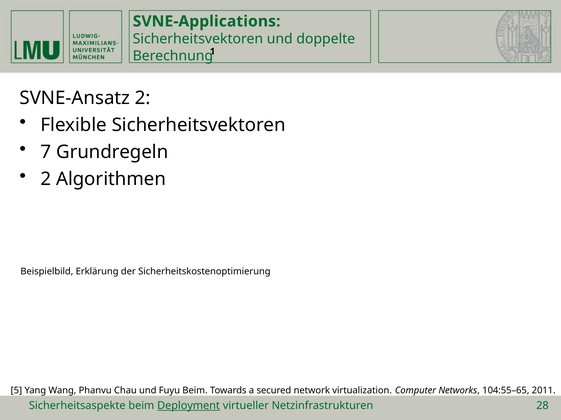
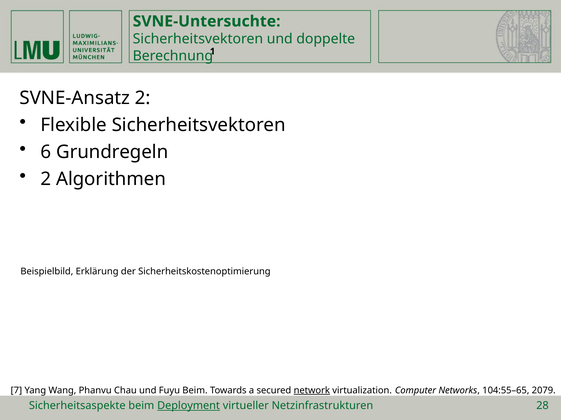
SVNE-Applications: SVNE-Applications -> SVNE-Untersuchte
7: 7 -> 6
5: 5 -> 7
network underline: none -> present
2011: 2011 -> 2079
